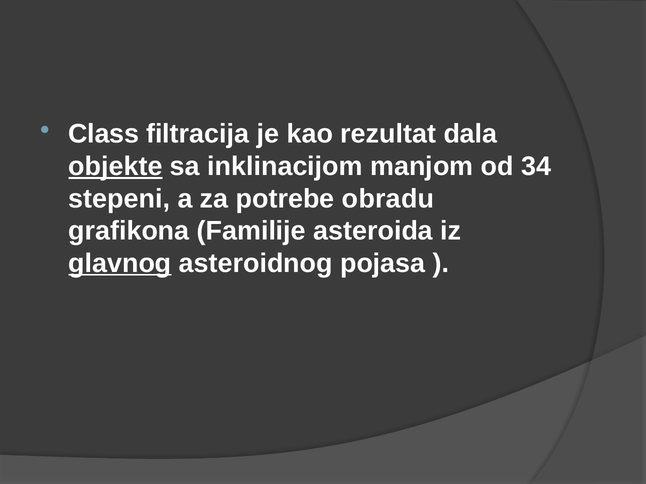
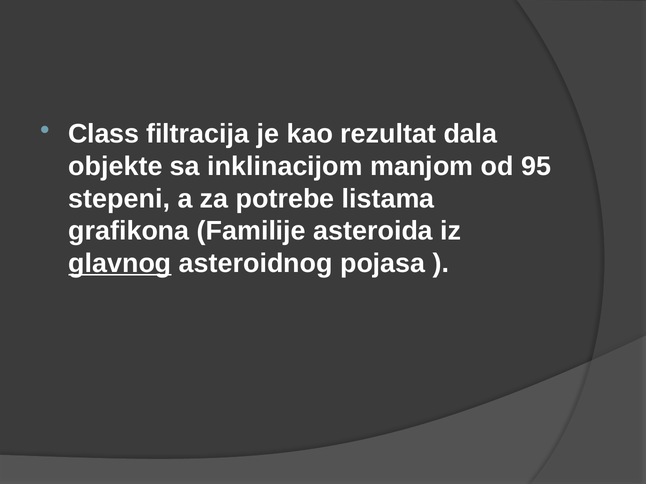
objekte underline: present -> none
34: 34 -> 95
obradu: obradu -> listama
